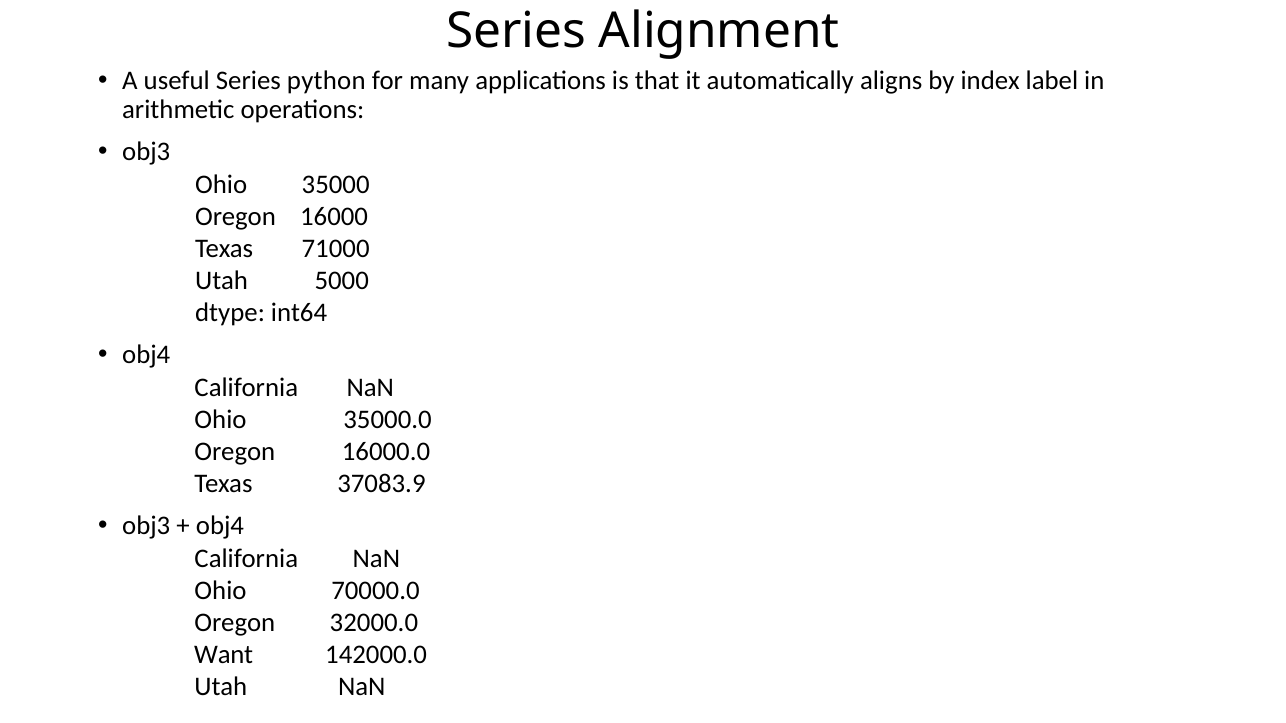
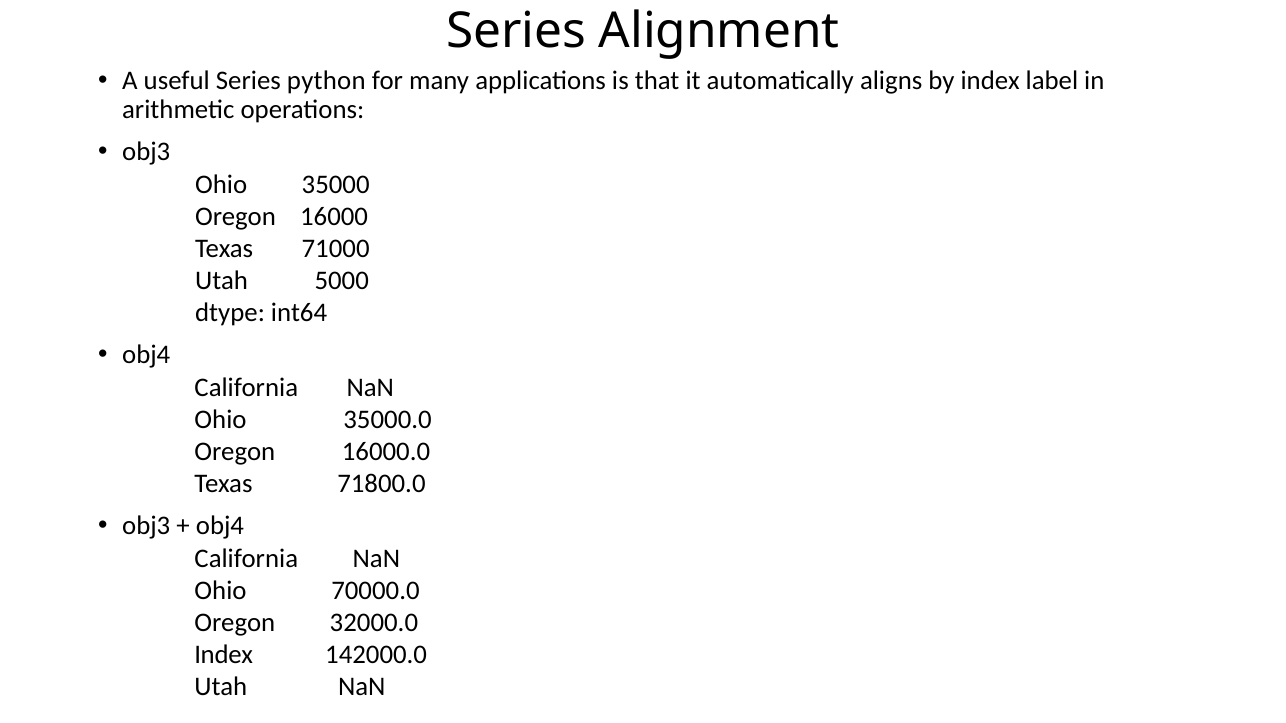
37083.9: 37083.9 -> 71800.0
Want at (224, 655): Want -> Index
